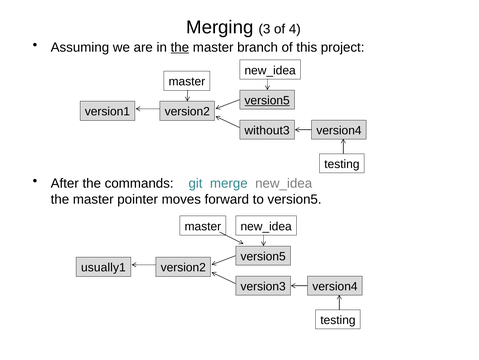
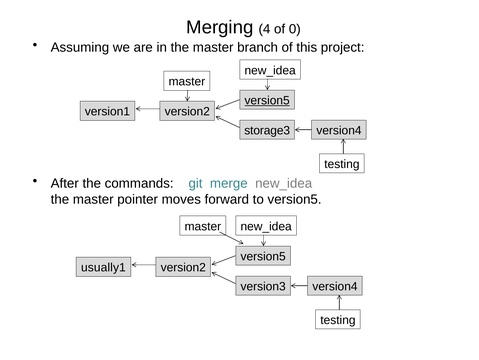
3: 3 -> 4
4: 4 -> 0
the at (180, 47) underline: present -> none
without3: without3 -> storage3
